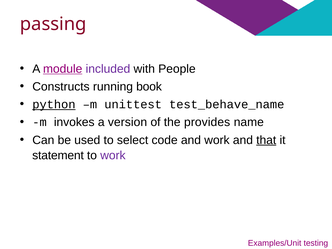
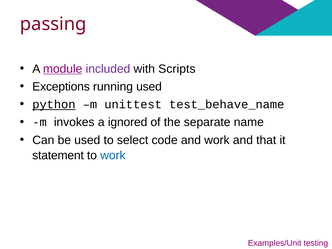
People: People -> Scripts
Constructs: Constructs -> Exceptions
running book: book -> used
version: version -> ignored
provides: provides -> separate
that underline: present -> none
work at (113, 155) colour: purple -> blue
